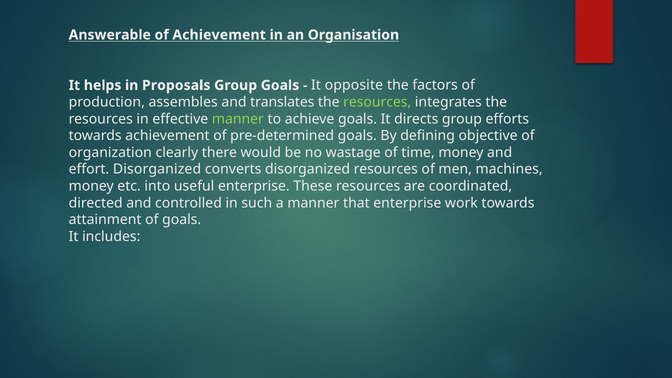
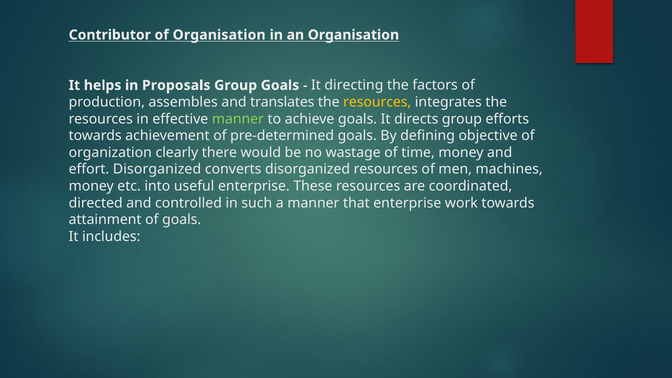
Answerable: Answerable -> Contributor
of Achievement: Achievement -> Organisation
opposite: opposite -> directing
resources at (377, 102) colour: light green -> yellow
